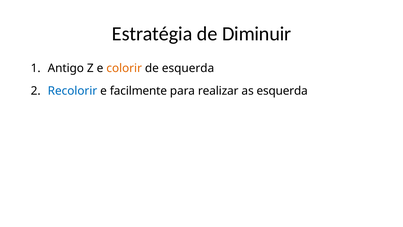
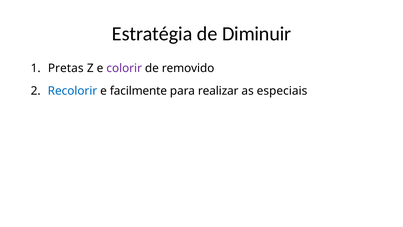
Antigo: Antigo -> Pretas
colorir colour: orange -> purple
de esquerda: esquerda -> removido
as esquerda: esquerda -> especiais
